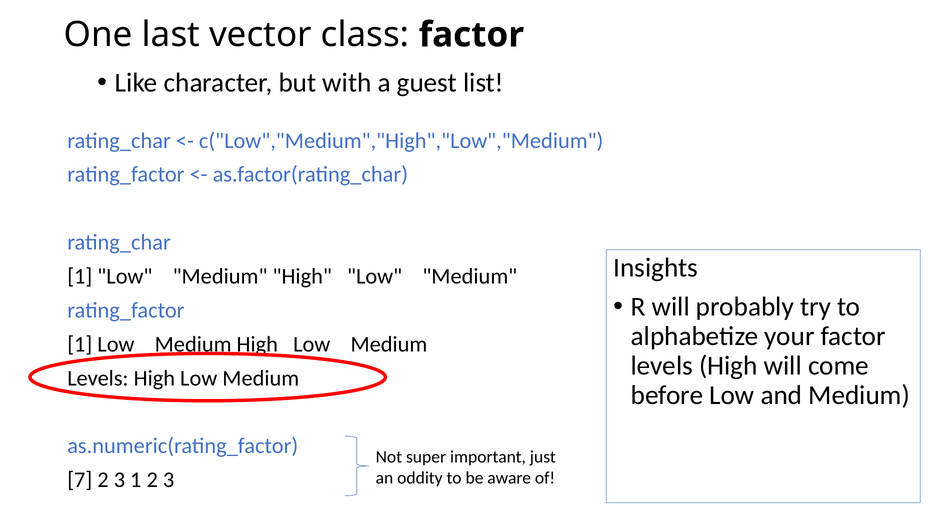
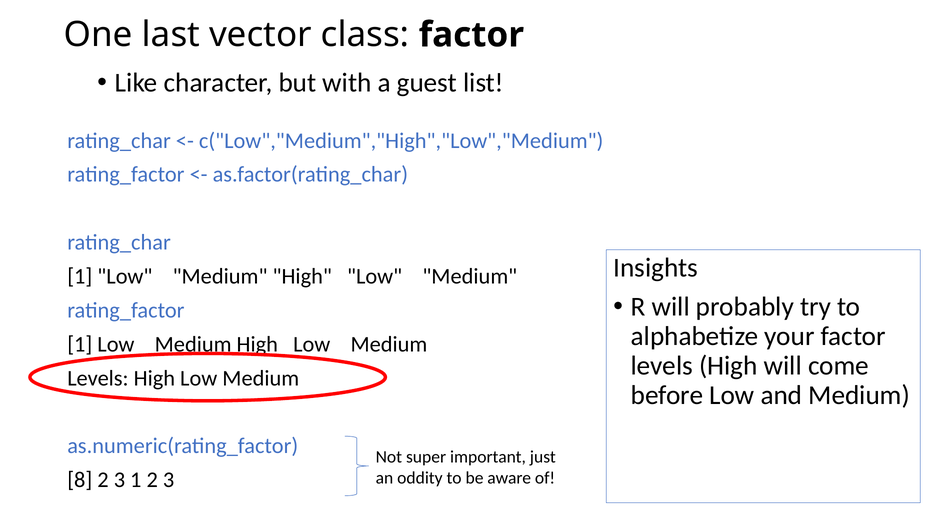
7: 7 -> 8
